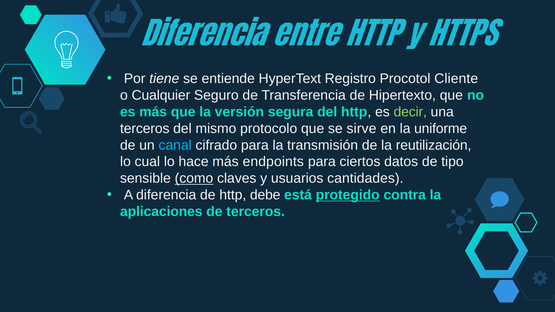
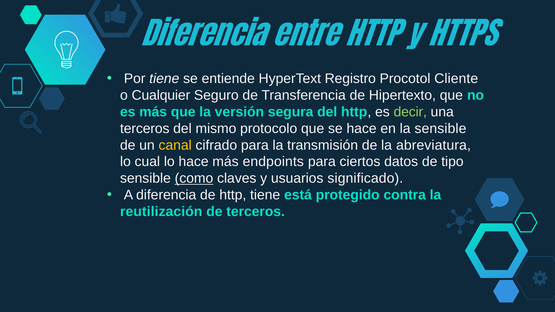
se sirve: sirve -> hace
la uniforme: uniforme -> sensible
canal colour: light blue -> yellow
reutilización: reutilización -> abreviatura
cantidades: cantidades -> significado
http debe: debe -> tiene
protegido underline: present -> none
aplicaciones: aplicaciones -> reutilización
